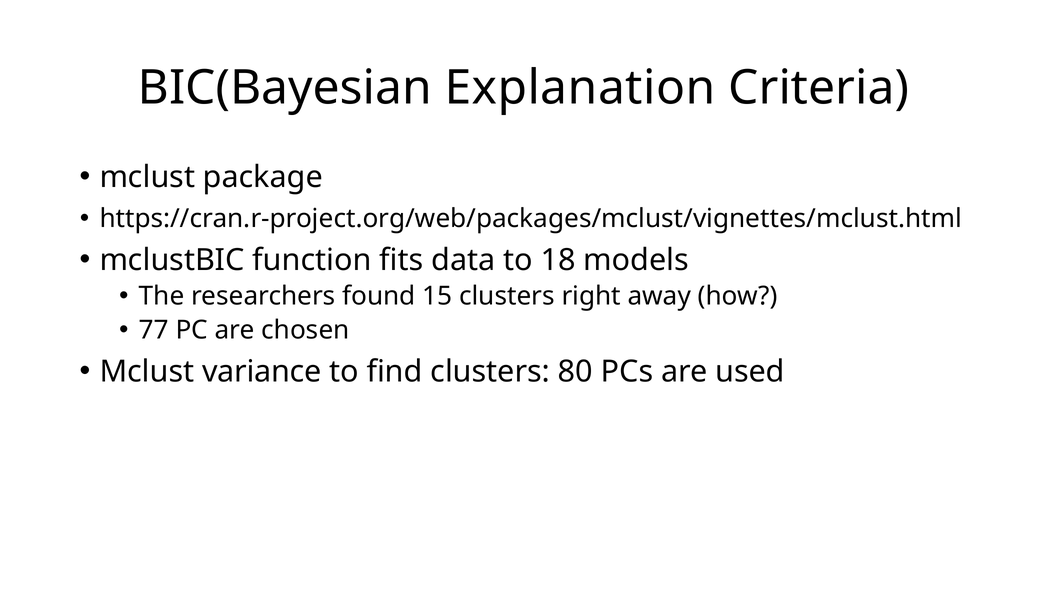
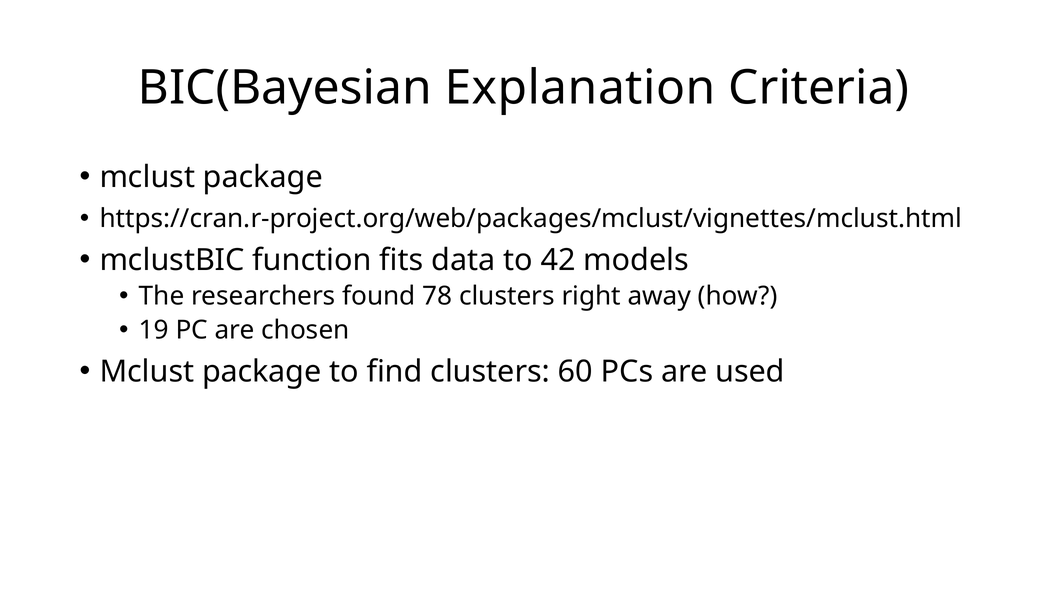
18: 18 -> 42
15: 15 -> 78
77: 77 -> 19
variance at (262, 372): variance -> package
80: 80 -> 60
